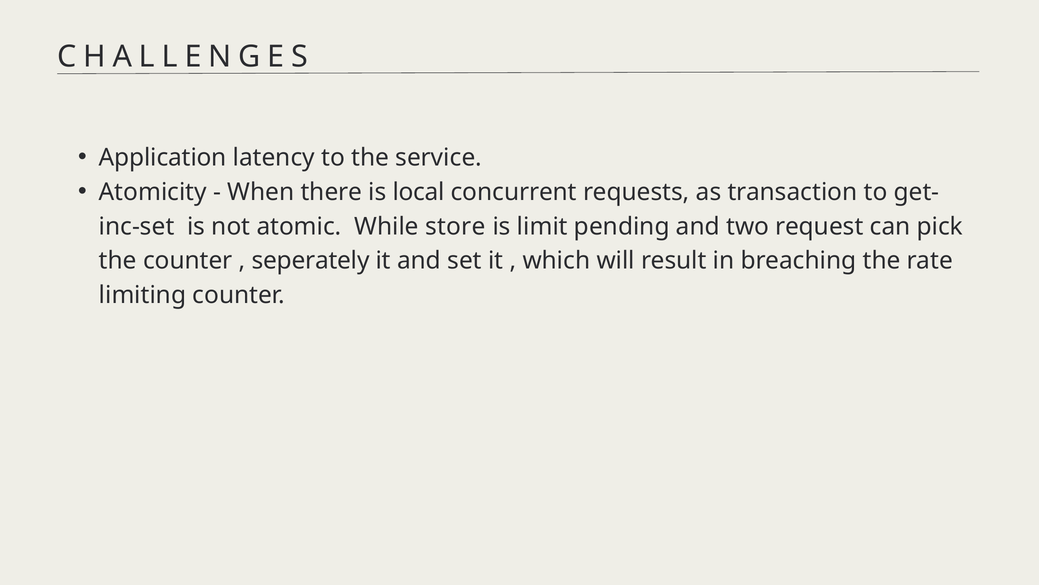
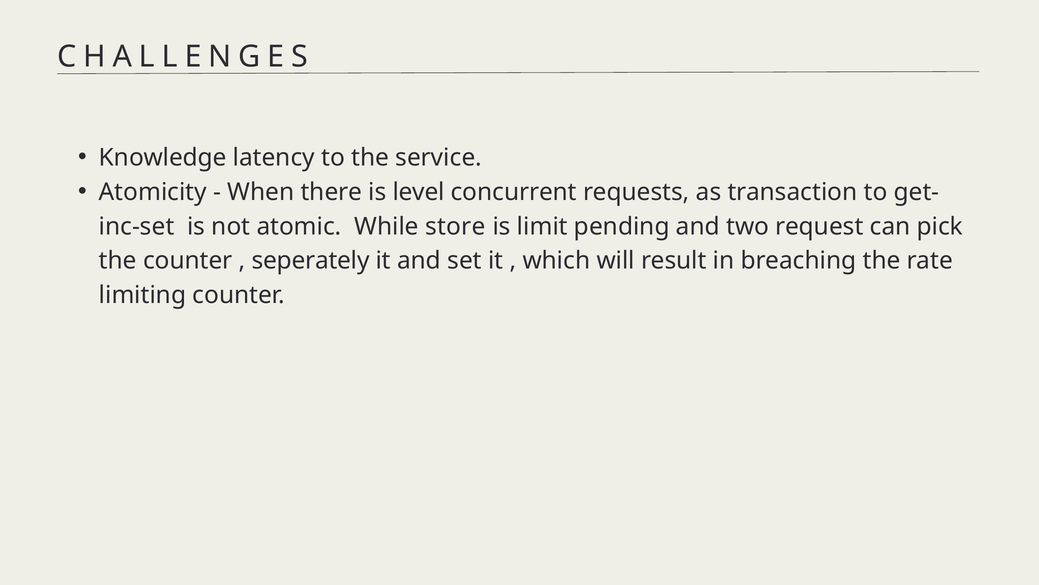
Application: Application -> Knowledge
local: local -> level
